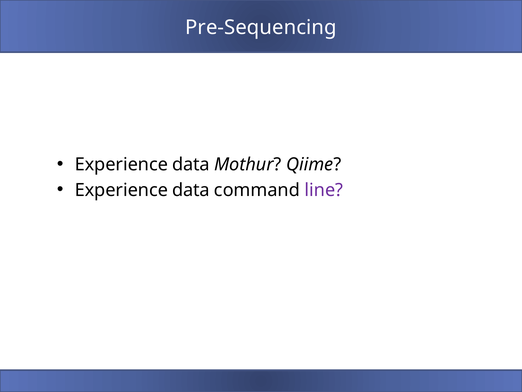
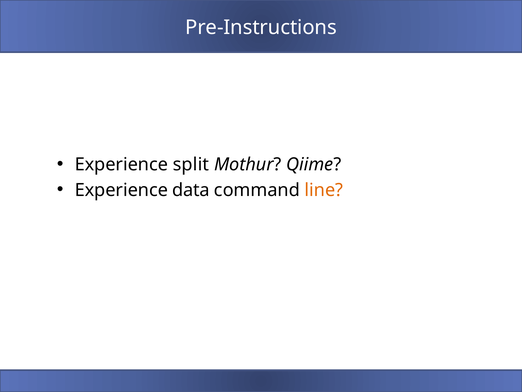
Pre-Sequencing: Pre-Sequencing -> Pre-Instructions
data at (191, 164): data -> split
line colour: purple -> orange
